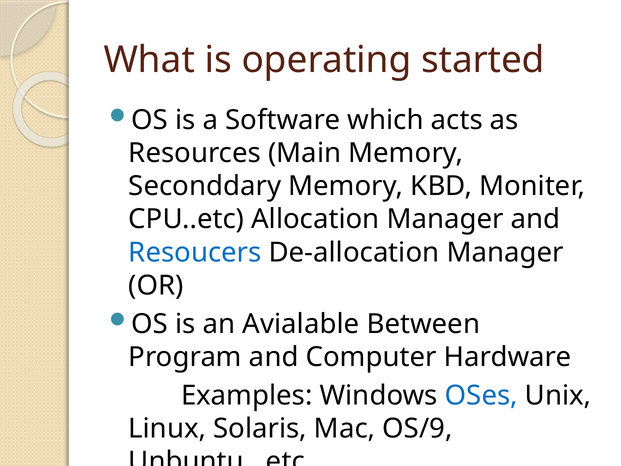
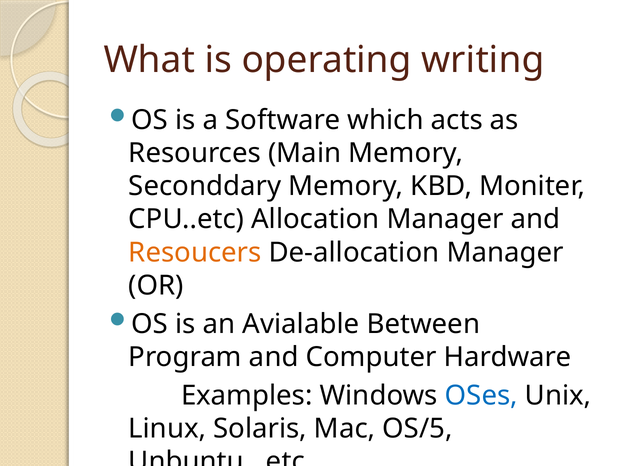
started: started -> writing
Resoucers colour: blue -> orange
OS/9: OS/9 -> OS/5
